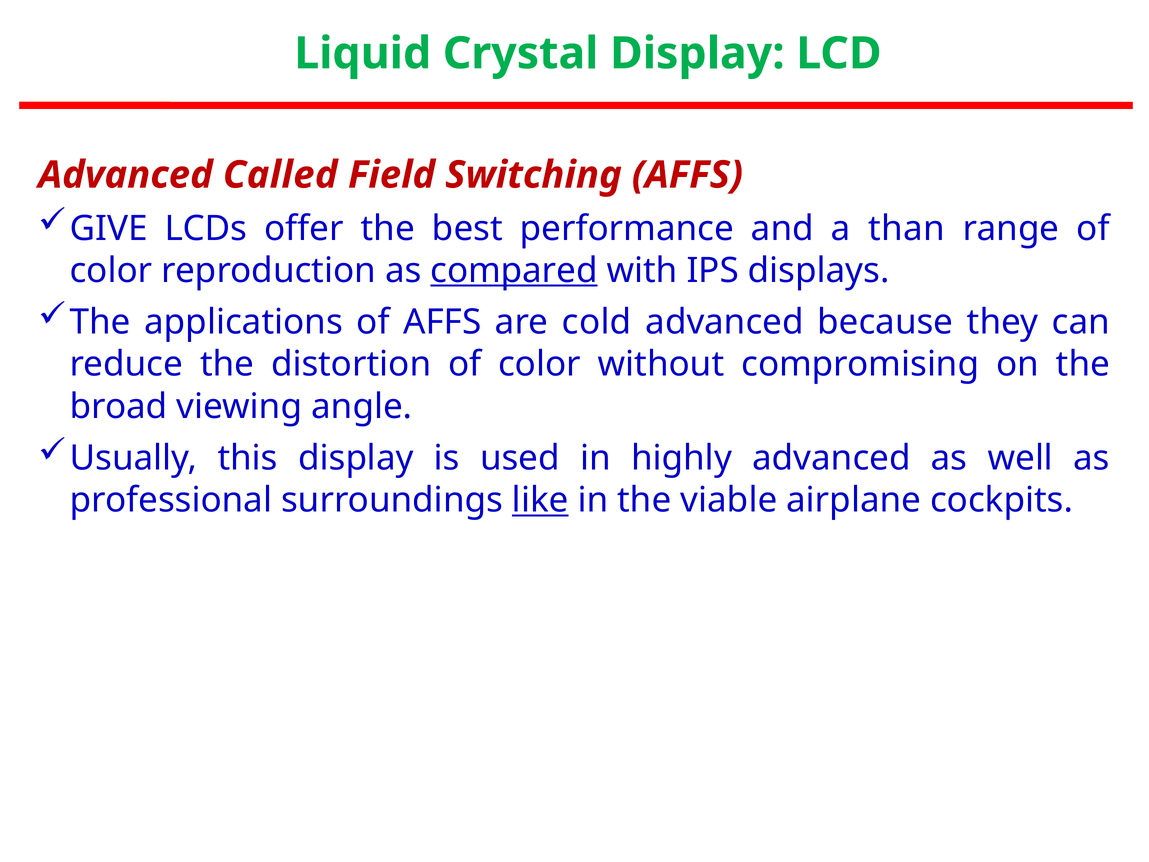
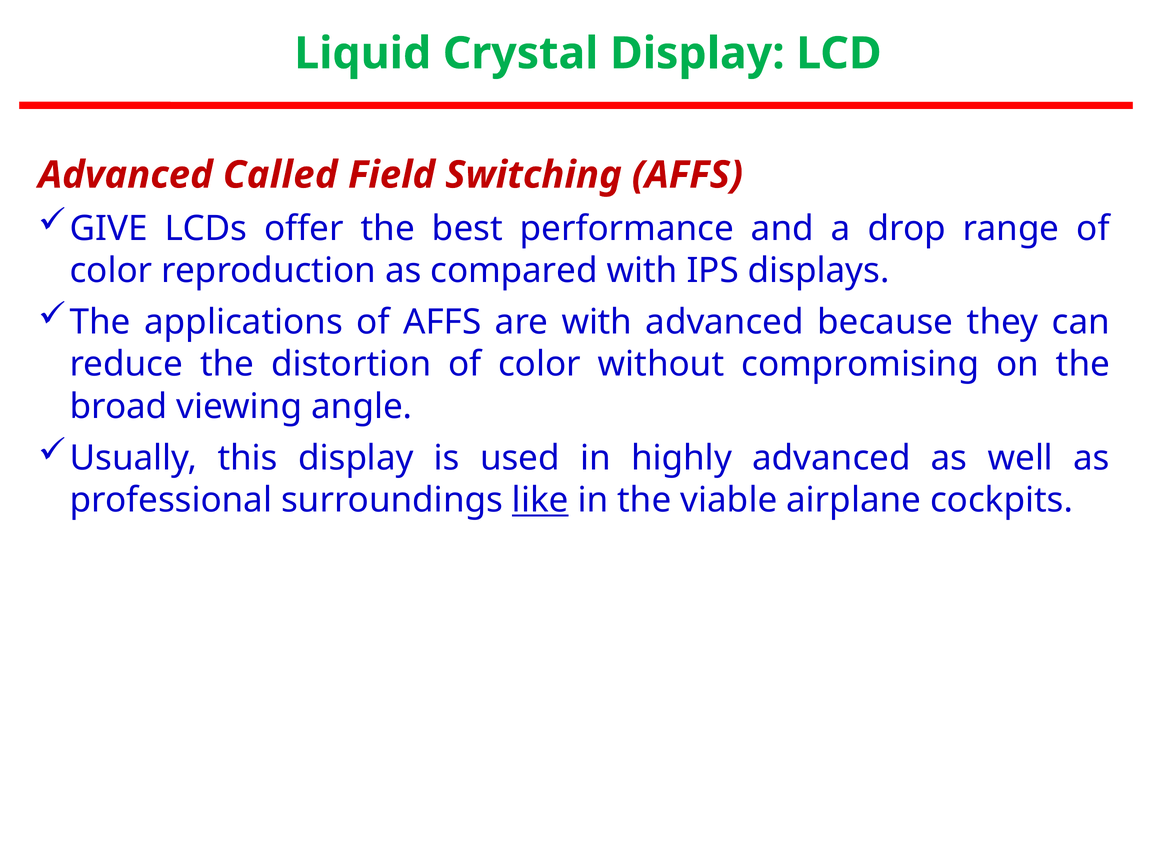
than: than -> drop
compared underline: present -> none
are cold: cold -> with
